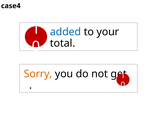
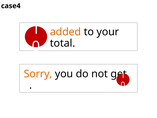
added colour: blue -> orange
